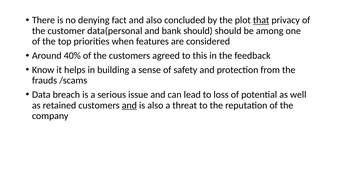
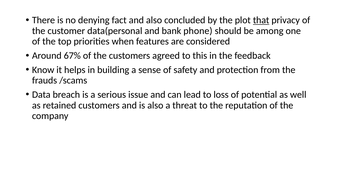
bank should: should -> phone
40%: 40% -> 67%
and at (129, 105) underline: present -> none
